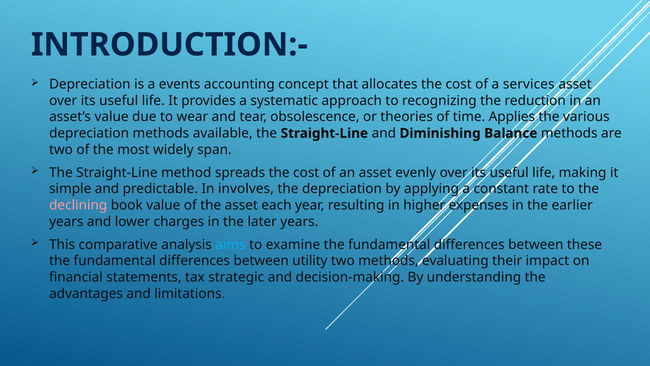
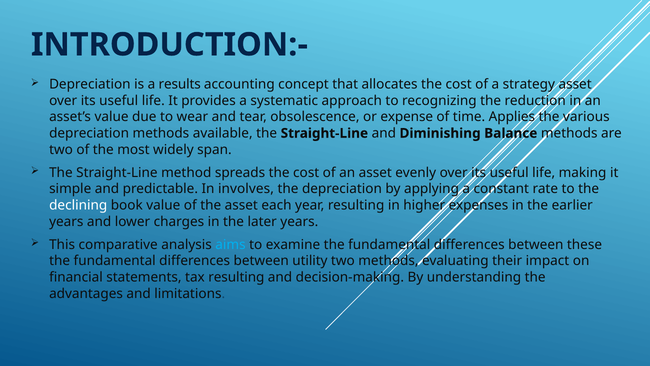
events: events -> results
services: services -> strategy
theories: theories -> expense
declining colour: pink -> white
tax strategic: strategic -> resulting
